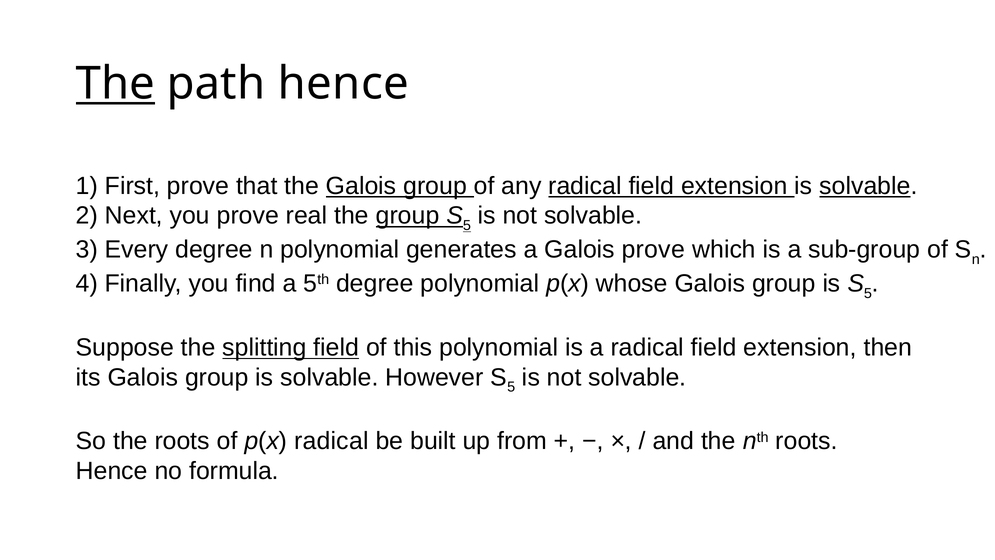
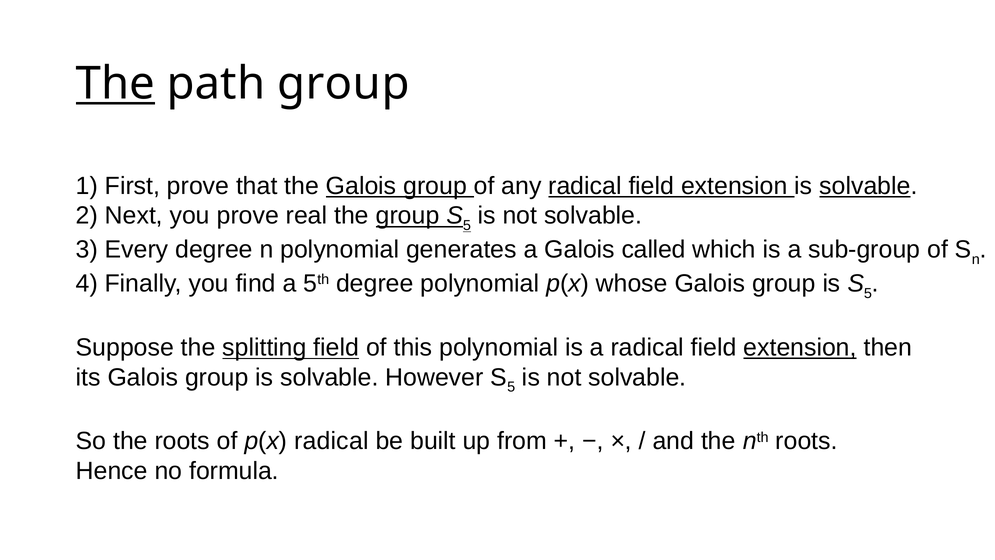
path hence: hence -> group
Galois prove: prove -> called
extension at (800, 347) underline: none -> present
